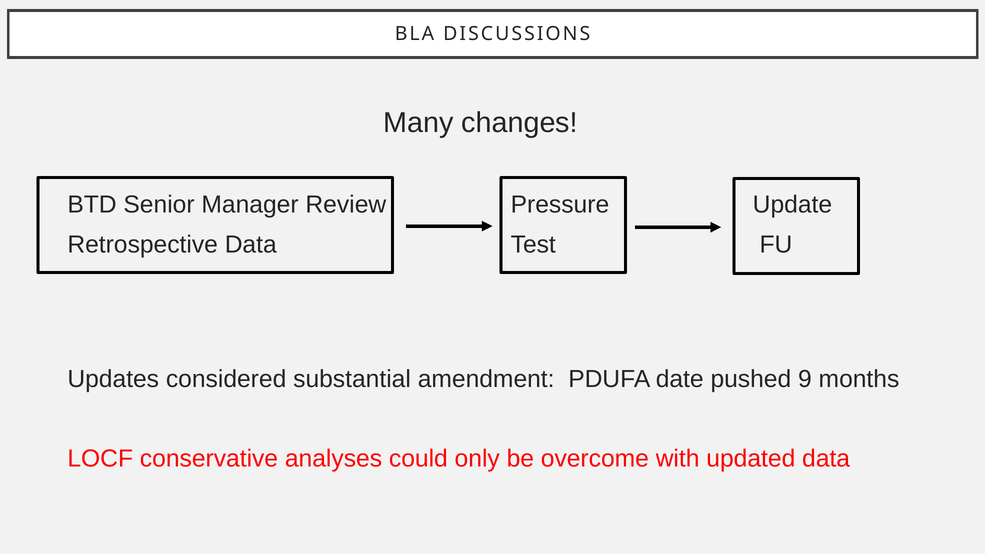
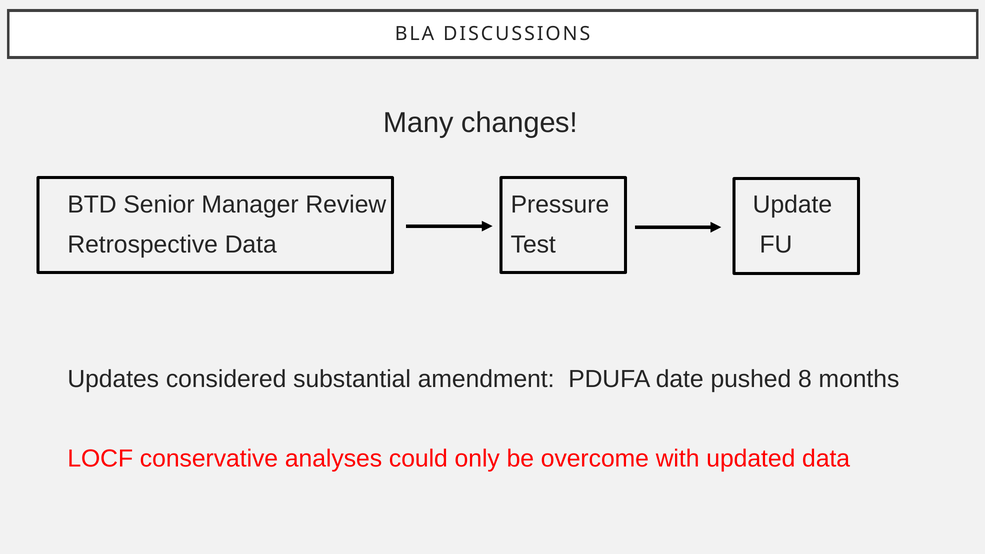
9: 9 -> 8
